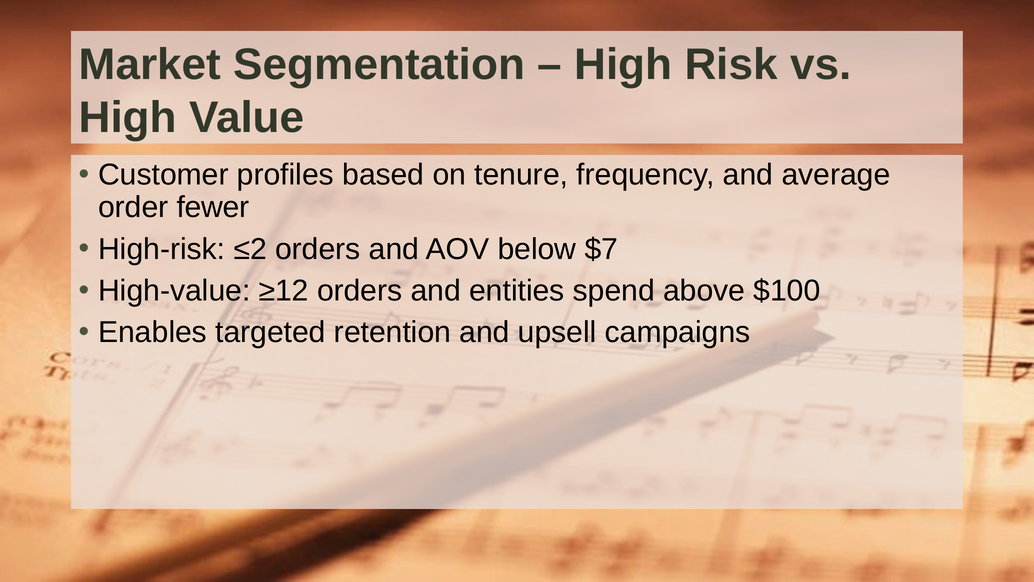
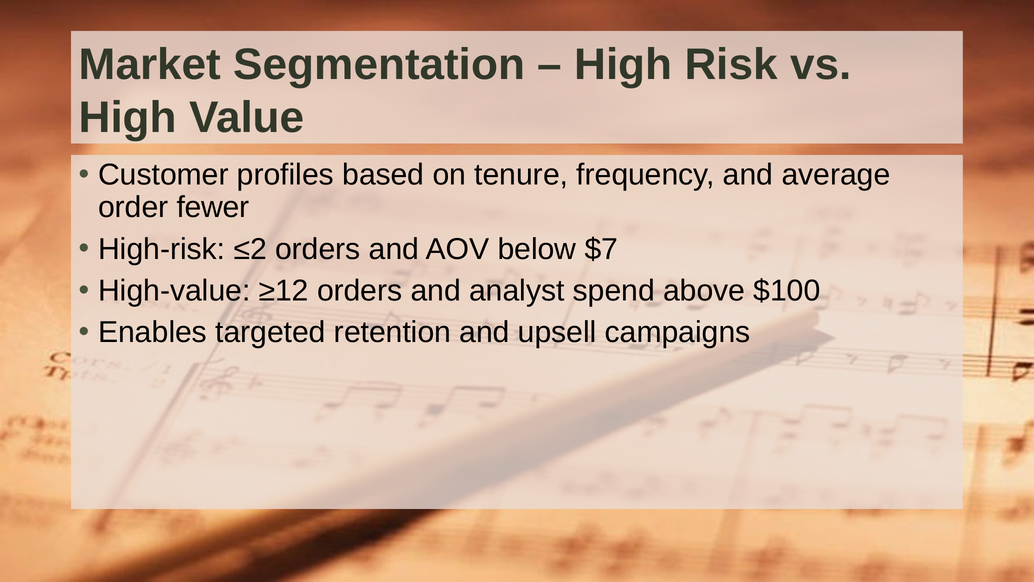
entities: entities -> analyst
